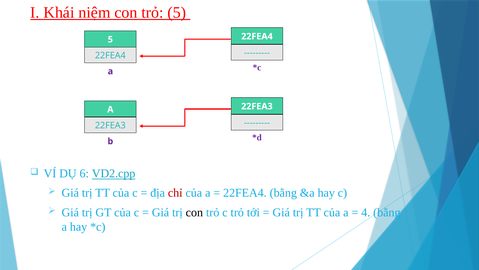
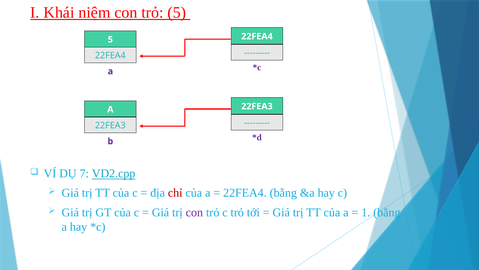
6: 6 -> 7
con at (194, 212) colour: black -> purple
4: 4 -> 1
